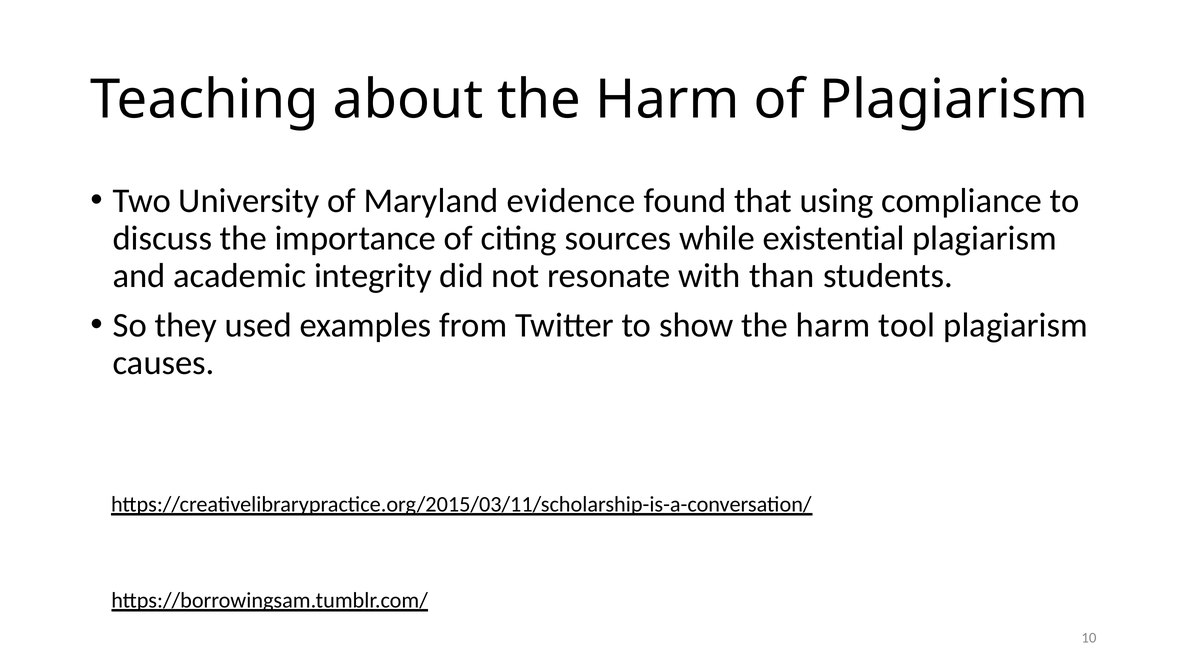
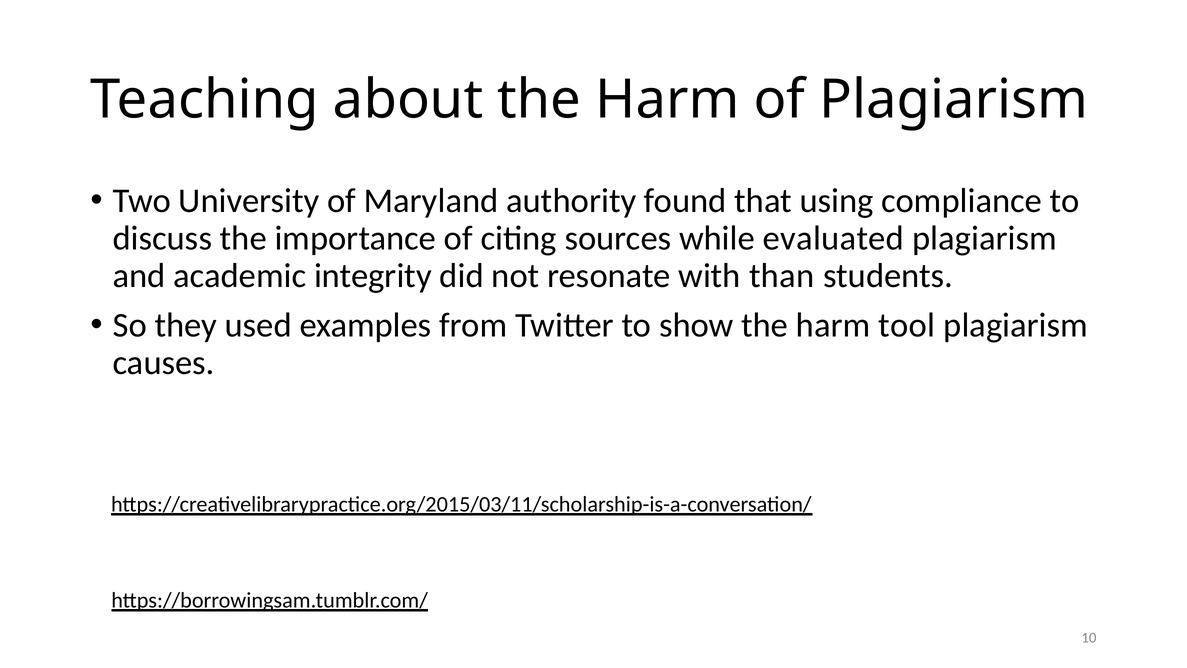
evidence: evidence -> authority
existential: existential -> evaluated
